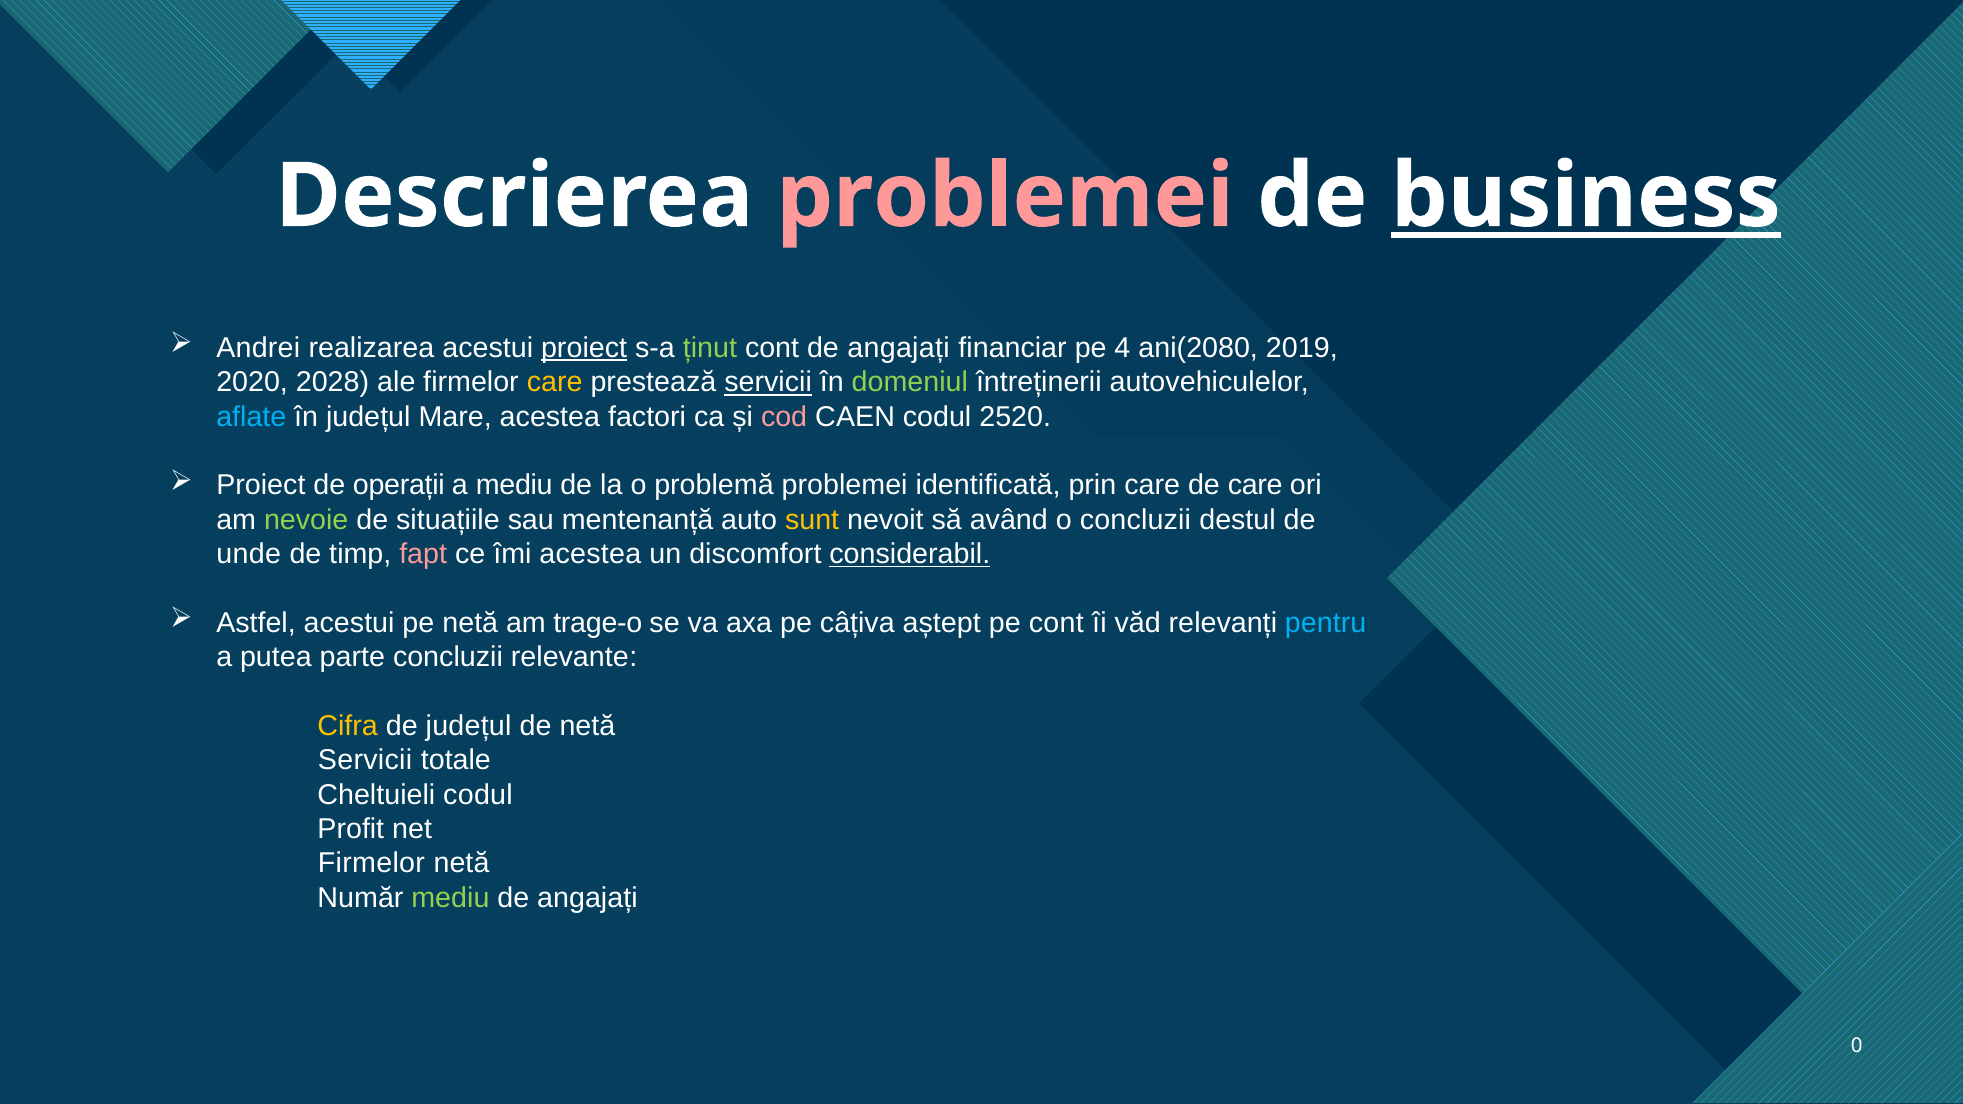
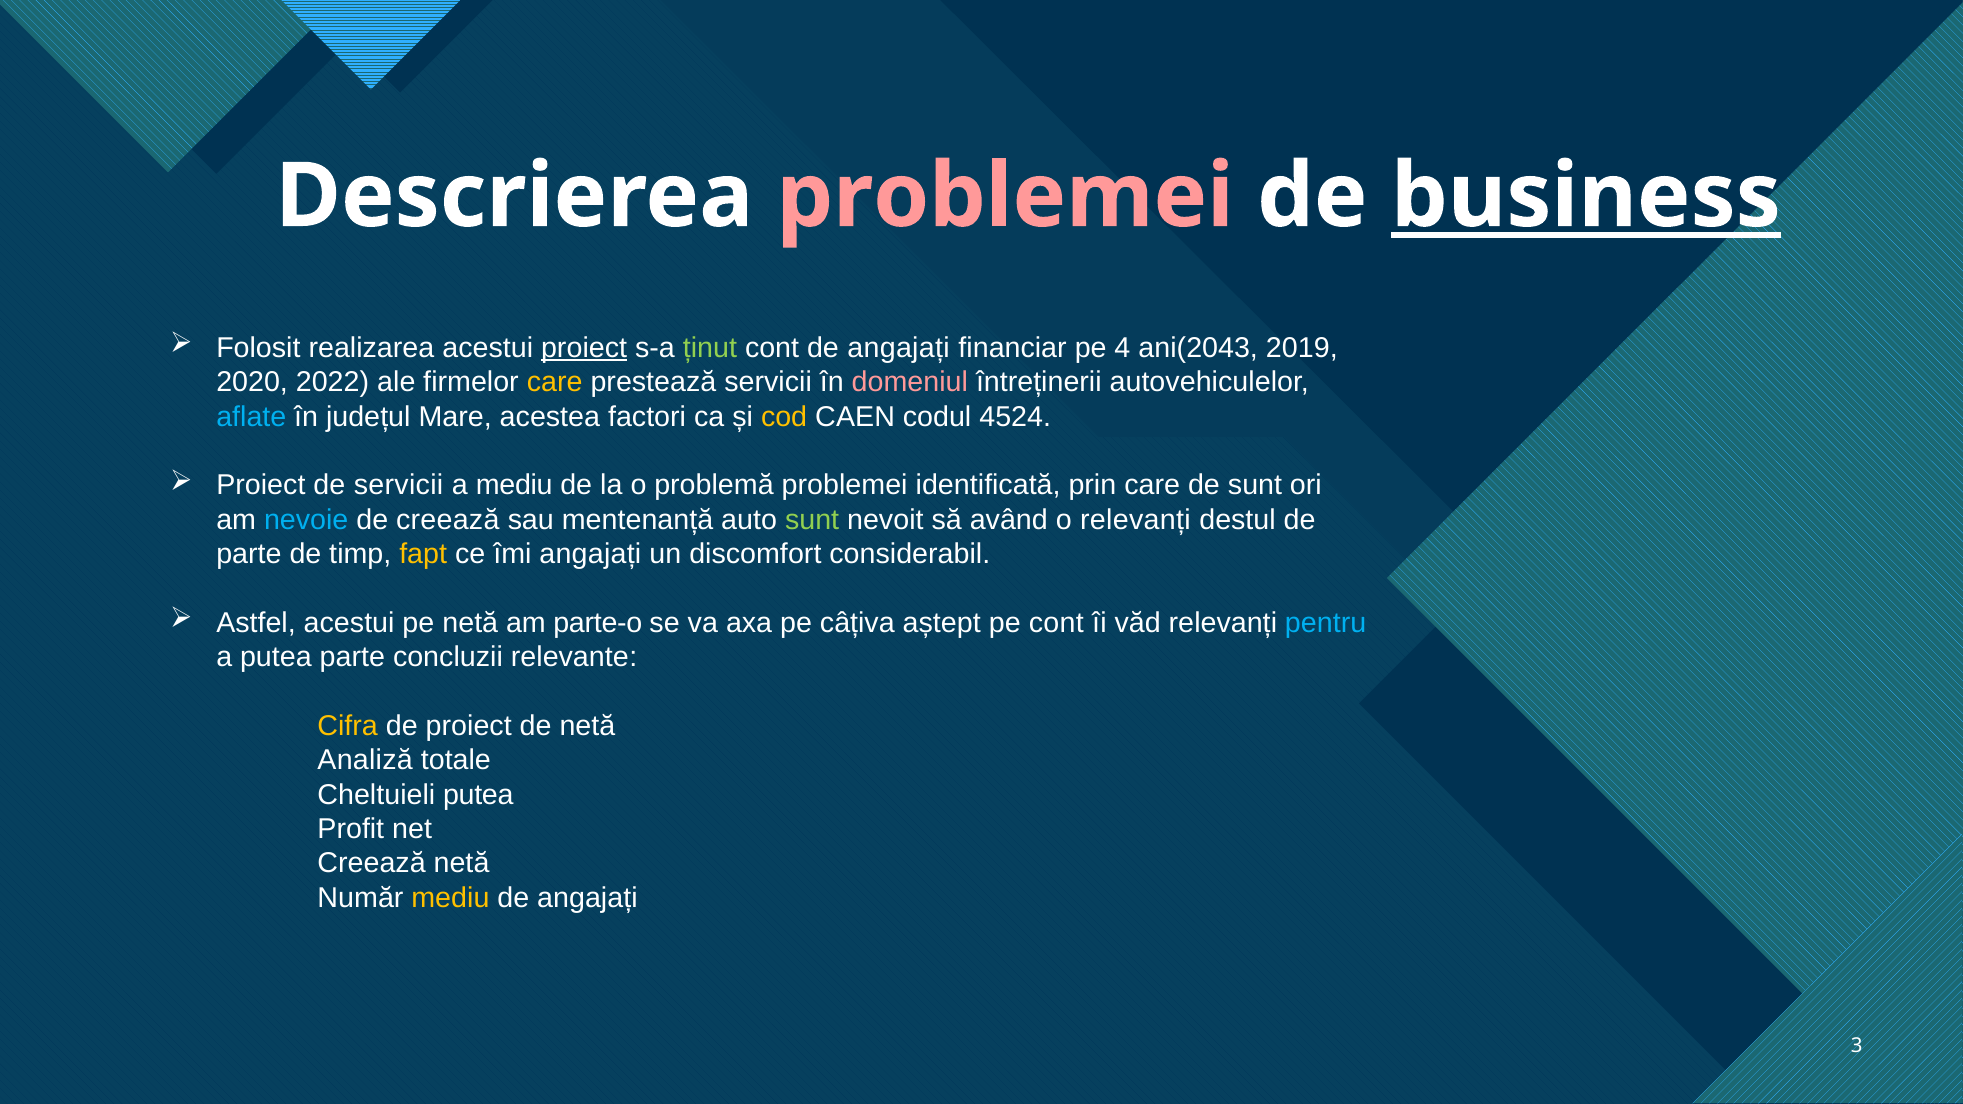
Andrei: Andrei -> Folosit
ani(2080: ani(2080 -> ani(2043
2028: 2028 -> 2022
servicii at (768, 382) underline: present -> none
domeniul colour: light green -> pink
cod colour: pink -> yellow
2520: 2520 -> 4524
de operații: operații -> servicii
de care: care -> sunt
nevoie colour: light green -> light blue
de situațiile: situațiile -> creează
sunt at (812, 520) colour: yellow -> light green
o concluzii: concluzii -> relevanți
unde at (249, 554): unde -> parte
fapt colour: pink -> yellow
îmi acestea: acestea -> angajați
considerabil underline: present -> none
trage-o: trage-o -> parte-o
de județul: județul -> proiect
Servicii at (365, 761): Servicii -> Analiză
Cheltuieli codul: codul -> putea
Firmelor at (371, 864): Firmelor -> Creează
mediu at (450, 898) colour: light green -> yellow
0: 0 -> 3
